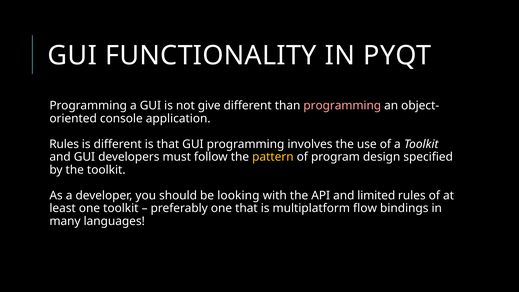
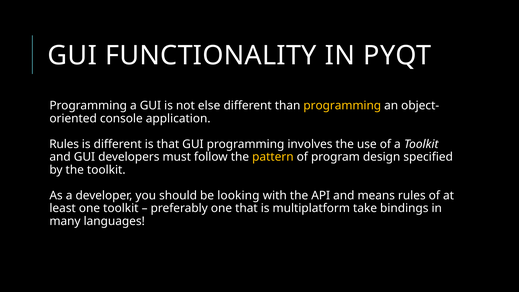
give: give -> else
programming at (342, 106) colour: pink -> yellow
limited: limited -> means
flow: flow -> take
